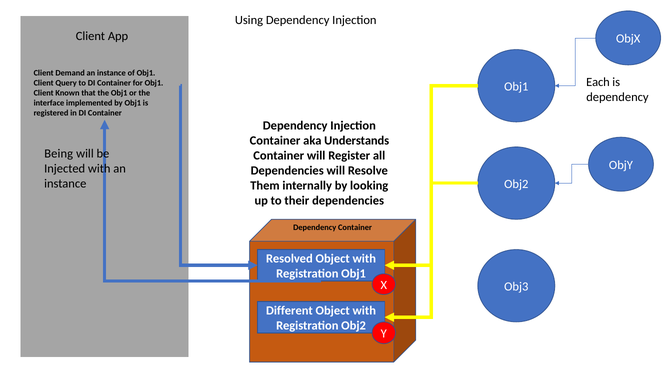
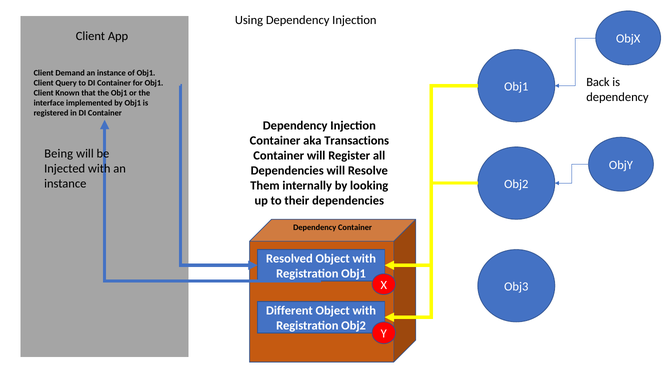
Each: Each -> Back
Understands: Understands -> Transactions
